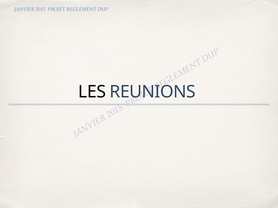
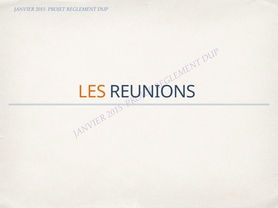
LES colour: black -> orange
